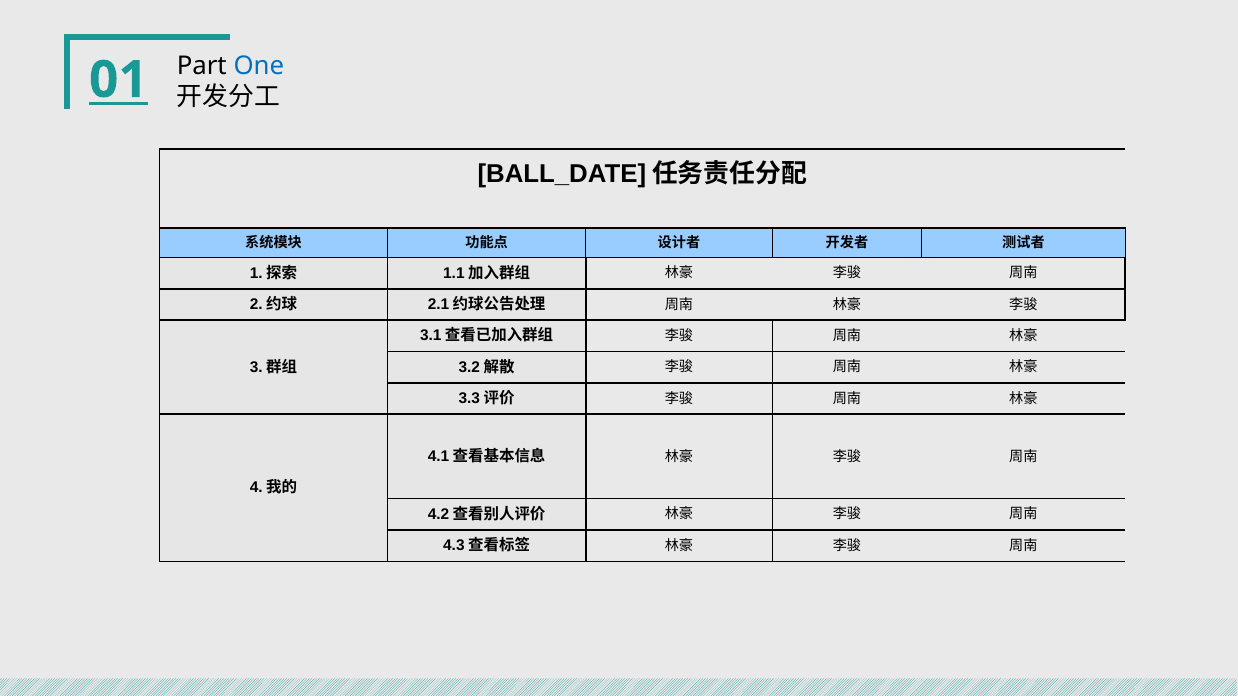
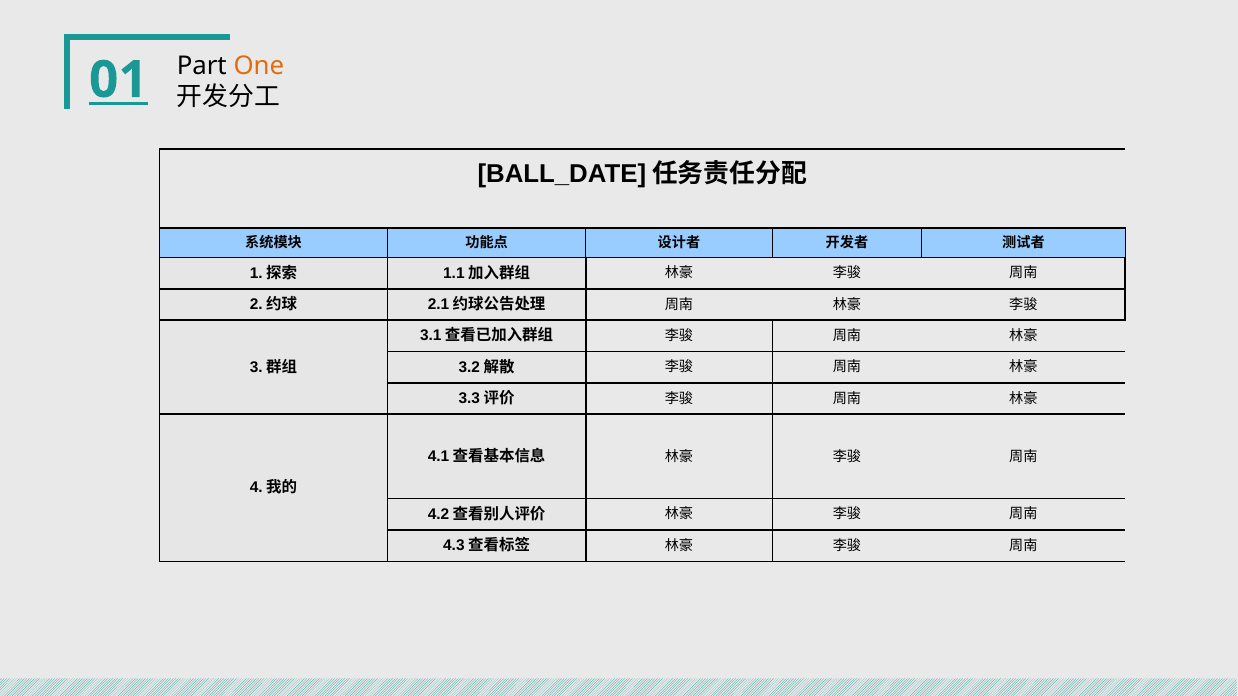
One colour: blue -> orange
